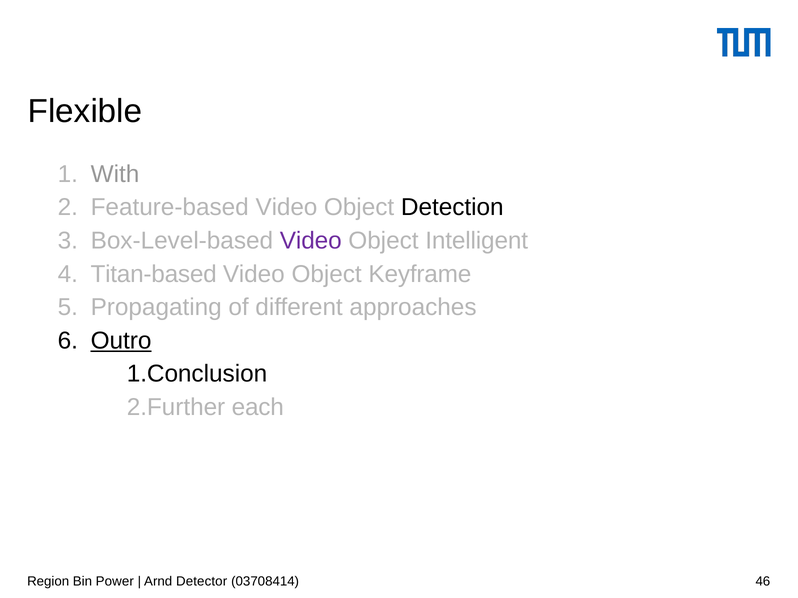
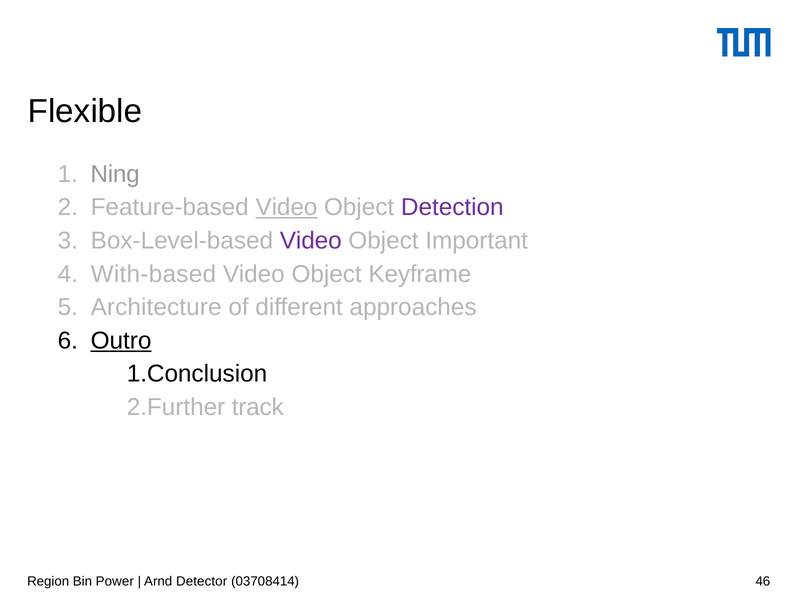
With: With -> Ning
Video at (286, 208) underline: none -> present
Detection colour: black -> purple
Intelligent: Intelligent -> Important
Titan-based: Titan-based -> With-based
Propagating: Propagating -> Architecture
each: each -> track
